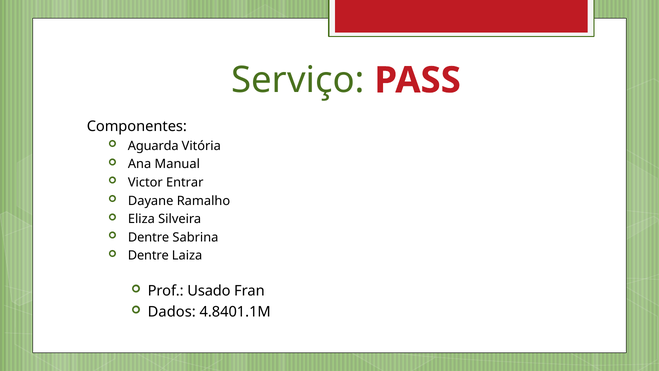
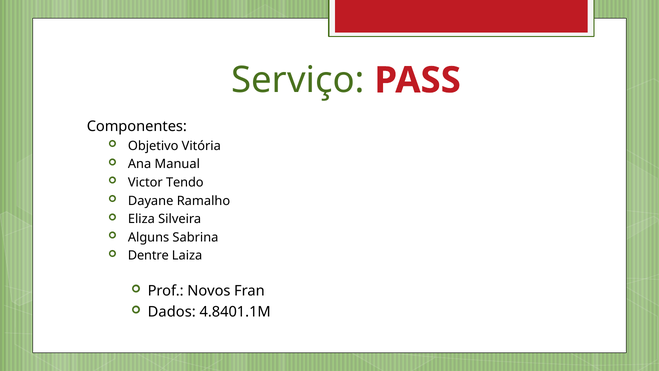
Aguarda: Aguarda -> Objetivo
Entrar: Entrar -> Tendo
Dentre at (149, 237): Dentre -> Alguns
Usado: Usado -> Novos
